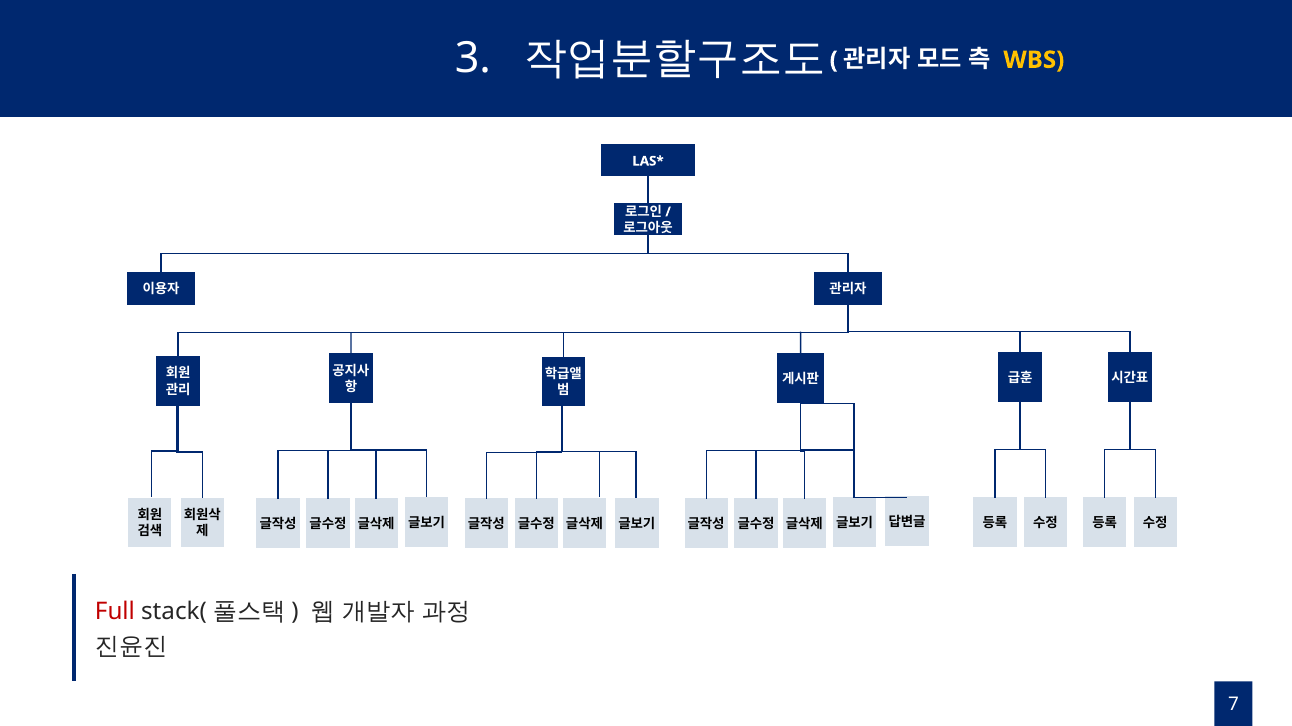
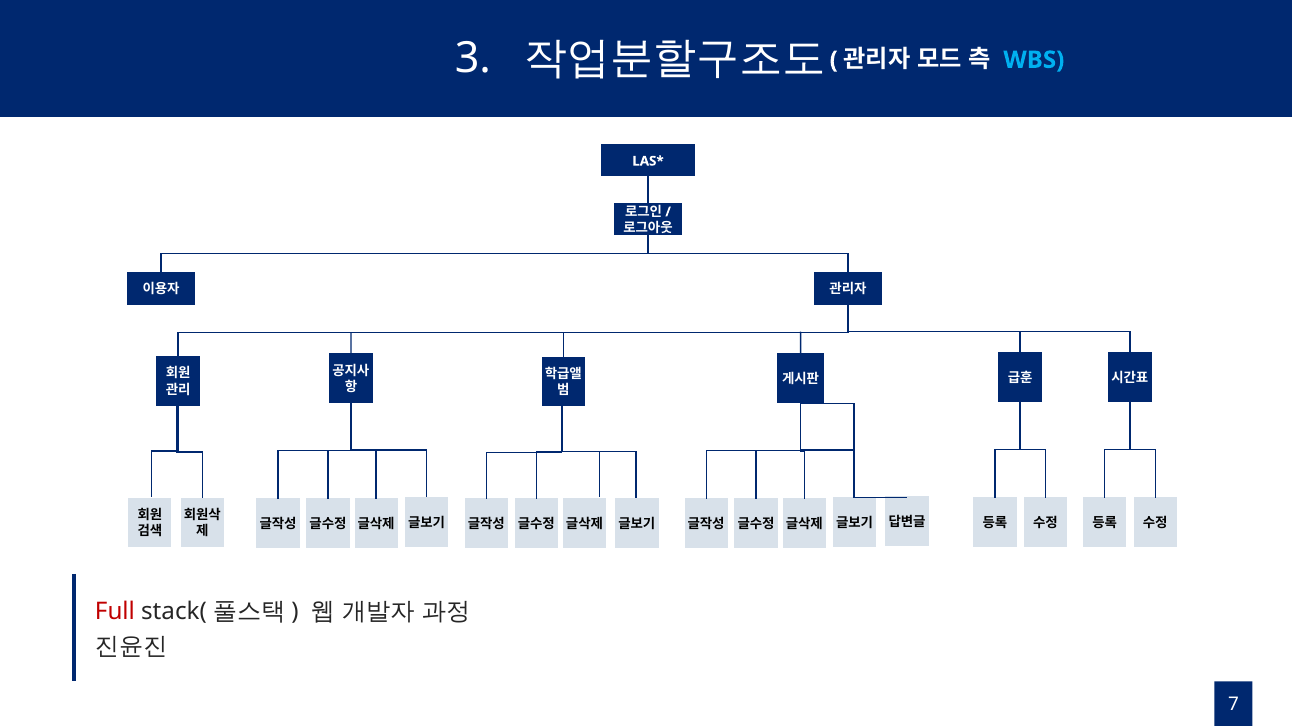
WBS colour: yellow -> light blue
